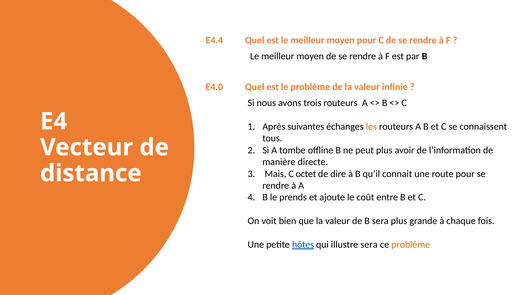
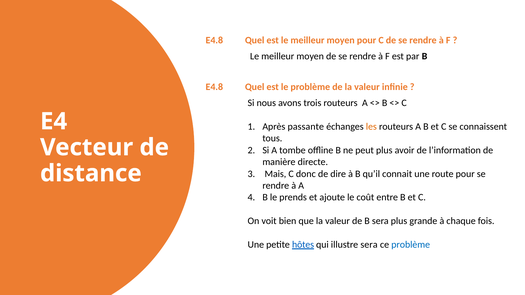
E4.4 at (214, 40): E4.4 -> E4.8
E4.0 at (214, 87): E4.0 -> E4.8
suivantes: suivantes -> passante
octet: octet -> donc
problème at (411, 245) colour: orange -> blue
